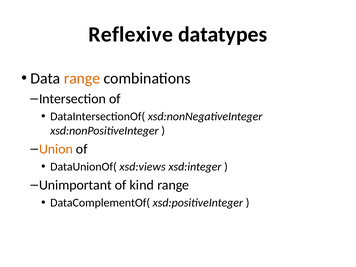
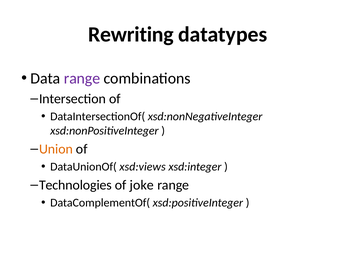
Reflexive: Reflexive -> Rewriting
range at (82, 78) colour: orange -> purple
Unimportant: Unimportant -> Technologies
kind: kind -> joke
